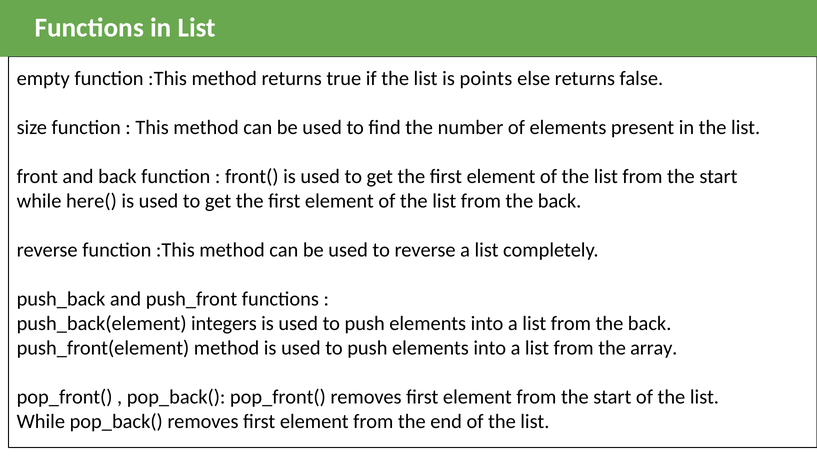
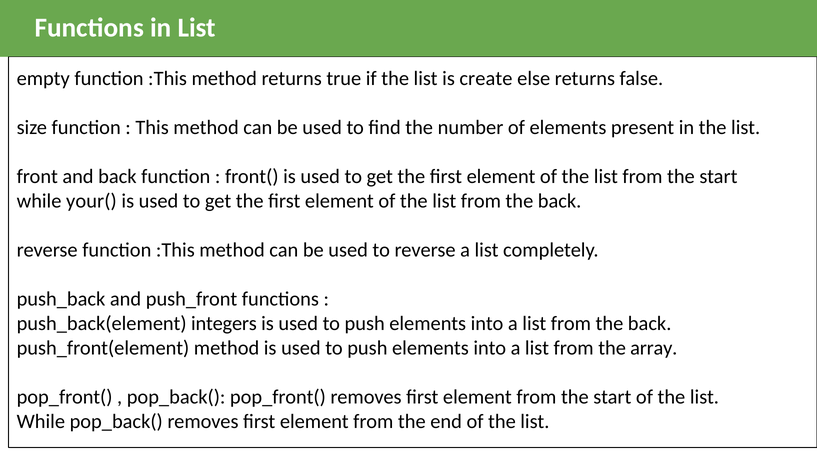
points: points -> create
here(: here( -> your(
